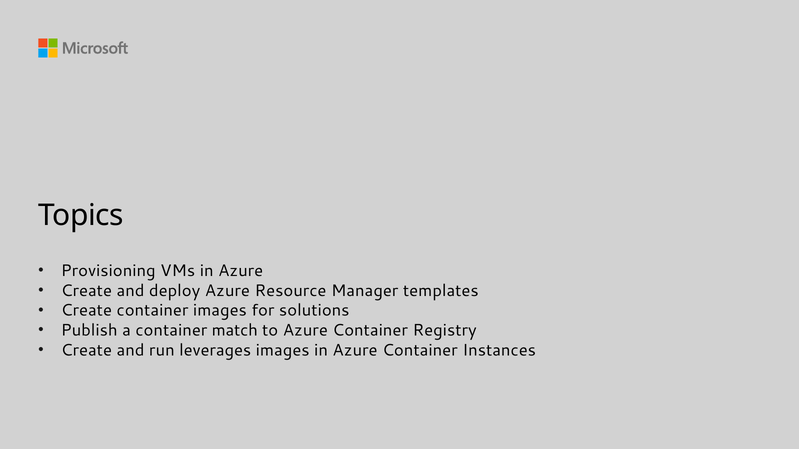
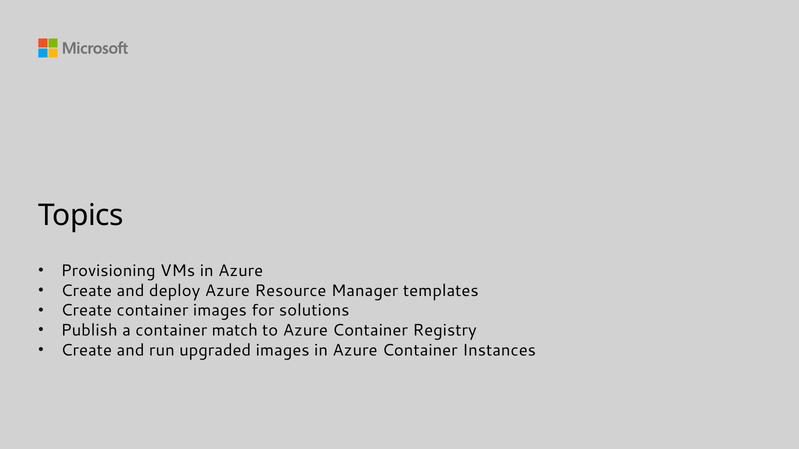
leverages: leverages -> upgraded
